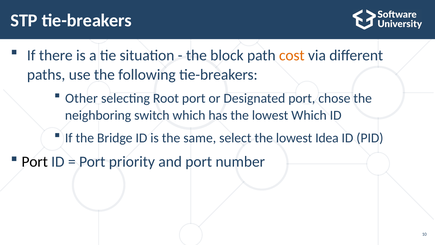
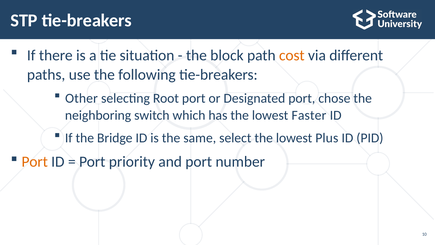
lowest Which: Which -> Faster
Idea: Idea -> Plus
Port at (35, 162) colour: black -> orange
